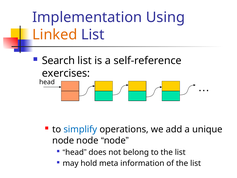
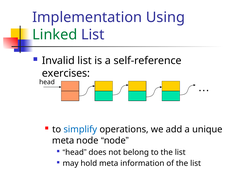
Linked colour: orange -> green
Search: Search -> Invalid
node at (63, 140): node -> meta
